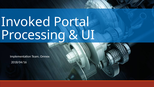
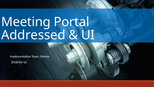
Invoked: Invoked -> Meeting
Processing: Processing -> Addressed
